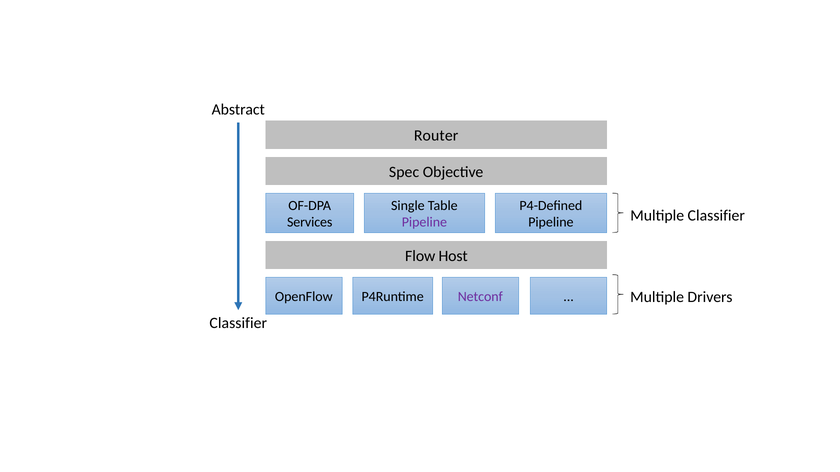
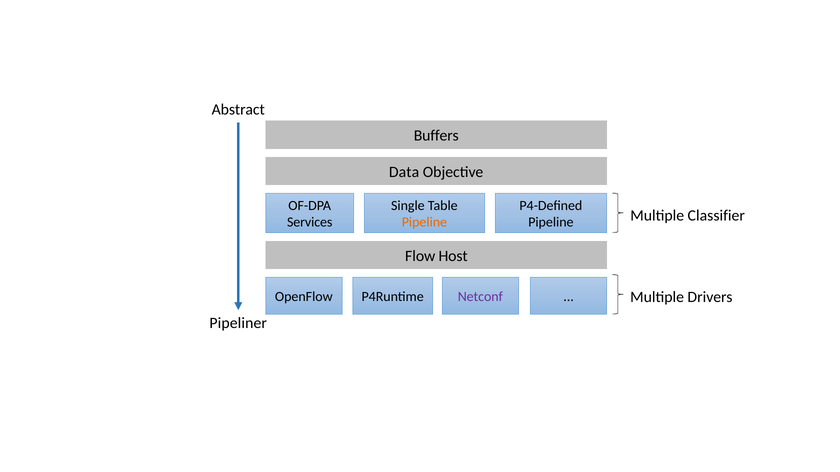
Router: Router -> Buffers
Spec: Spec -> Data
Pipeline at (424, 222) colour: purple -> orange
Classifier at (238, 324): Classifier -> Pipeliner
